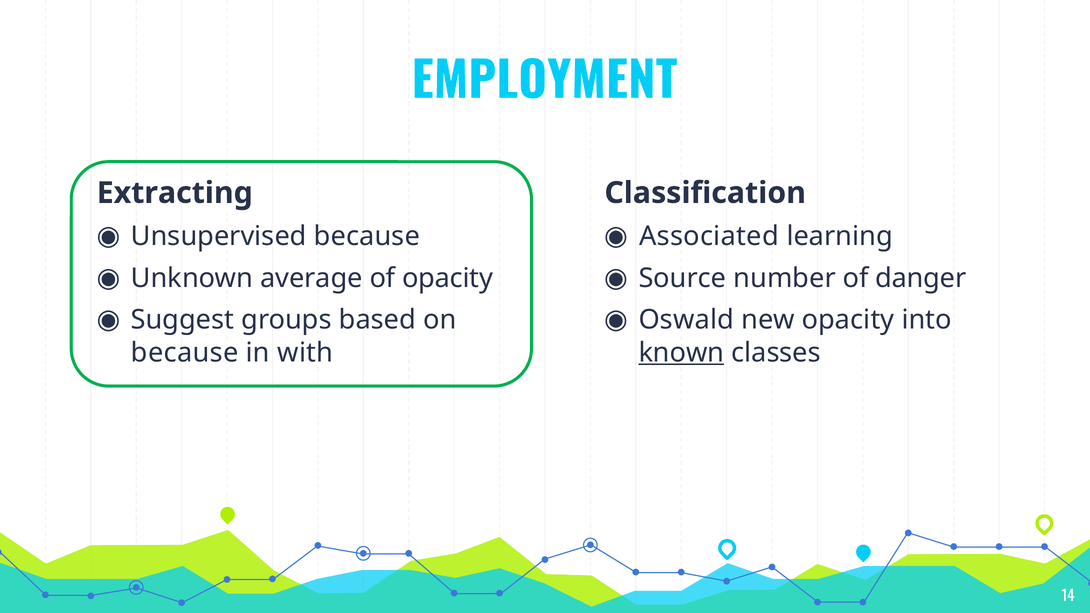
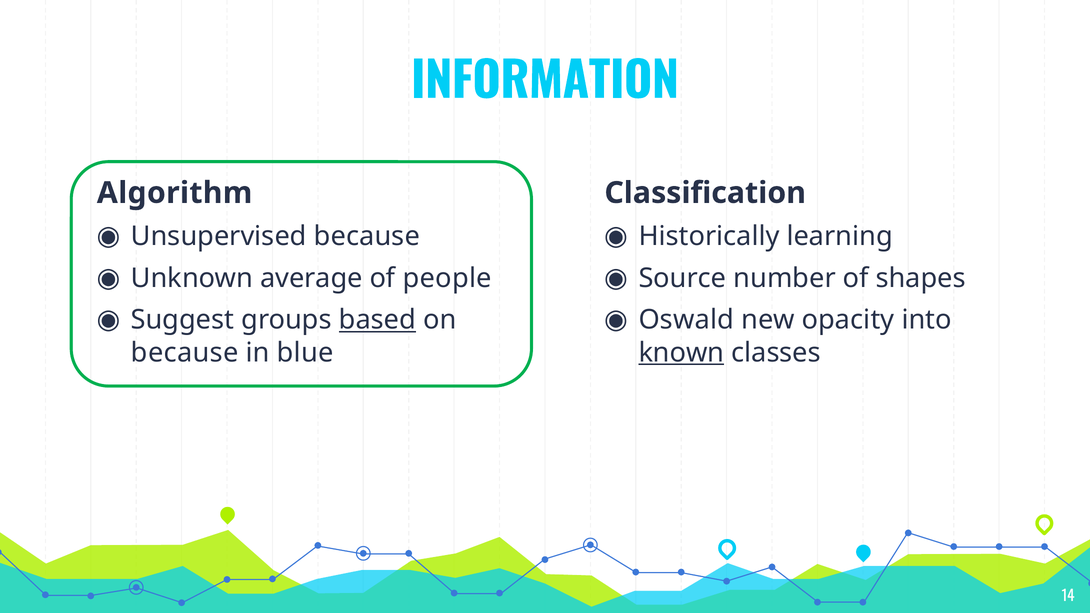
EMPLOYMENT: EMPLOYMENT -> INFORMATION
Extracting: Extracting -> Algorithm
Associated: Associated -> Historically
of opacity: opacity -> people
danger: danger -> shapes
based underline: none -> present
with: with -> blue
